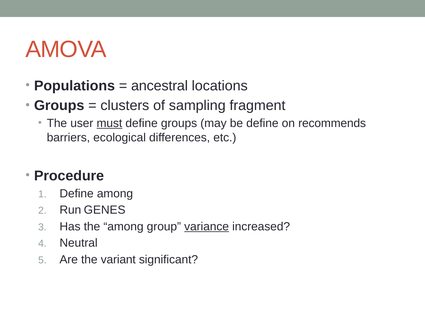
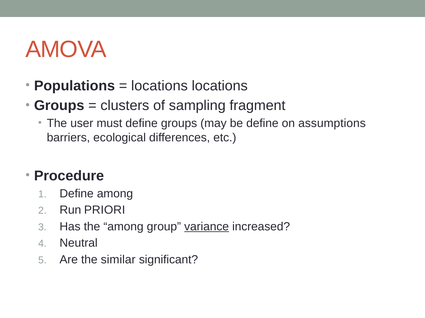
ancestral at (160, 86): ancestral -> locations
must underline: present -> none
recommends: recommends -> assumptions
GENES: GENES -> PRIORI
variant: variant -> similar
